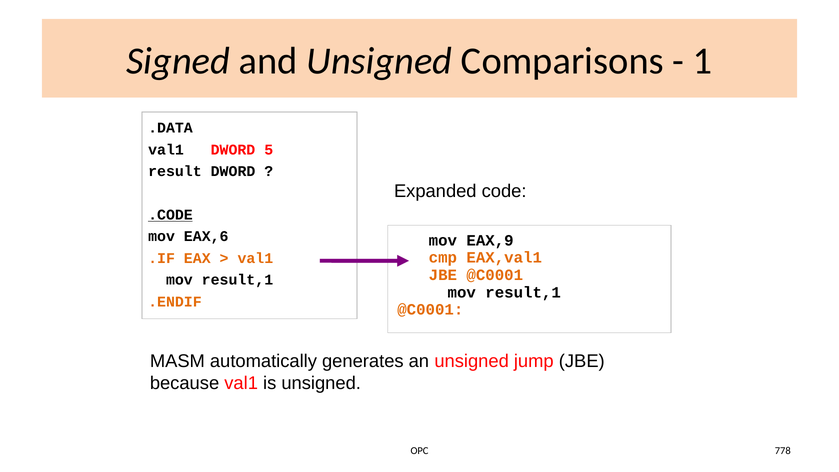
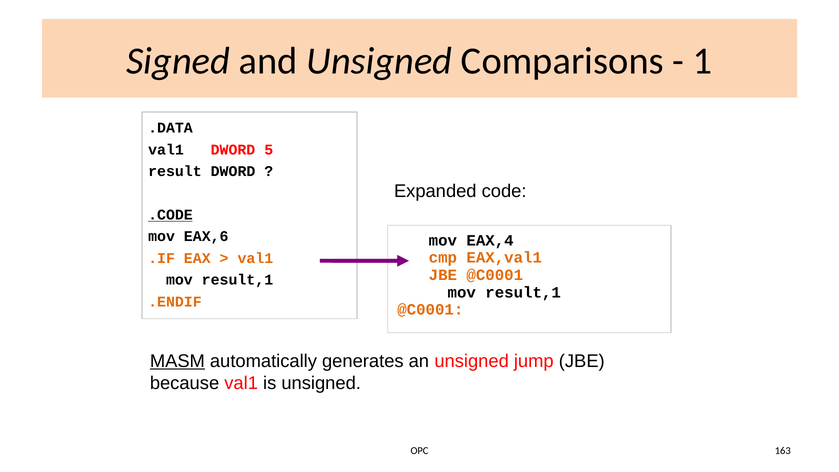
EAX,9: EAX,9 -> EAX,4
MASM underline: none -> present
778: 778 -> 163
